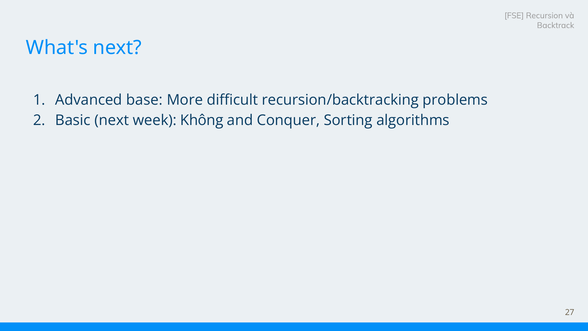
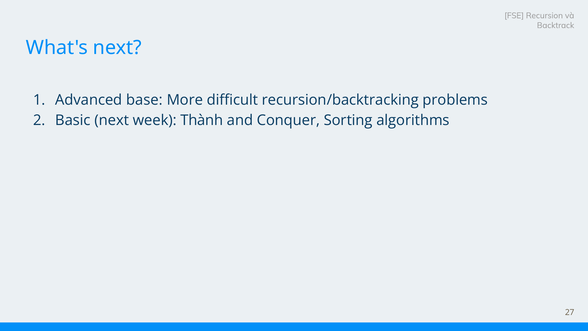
Không: Không -> Thành
